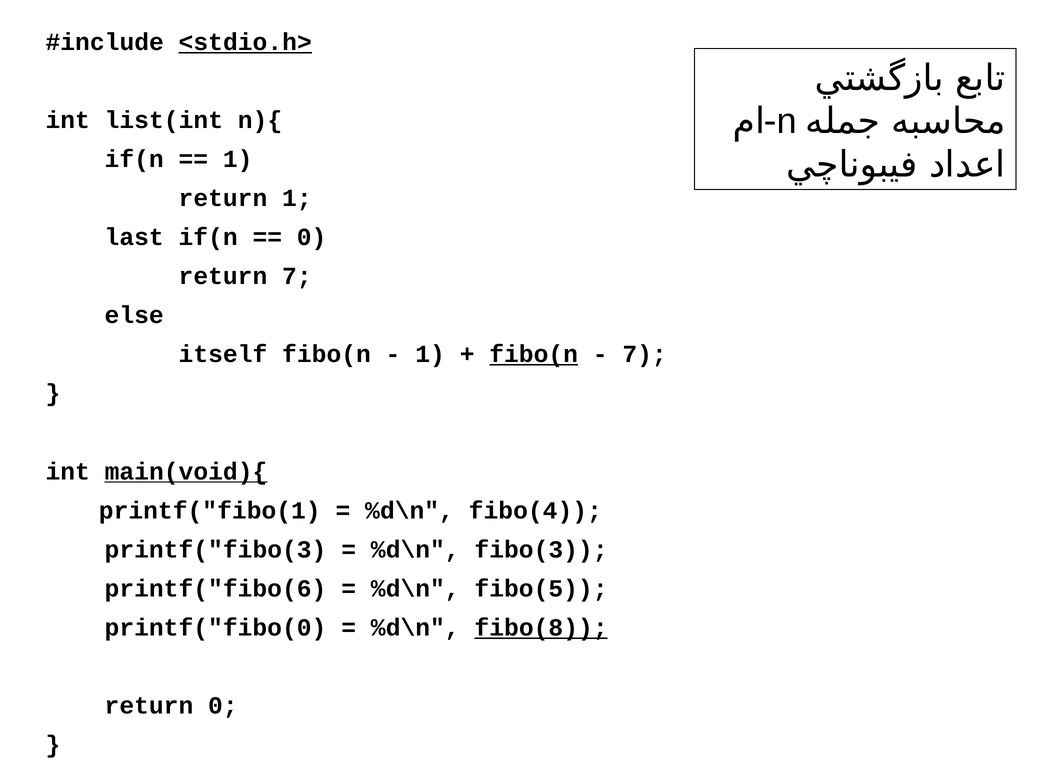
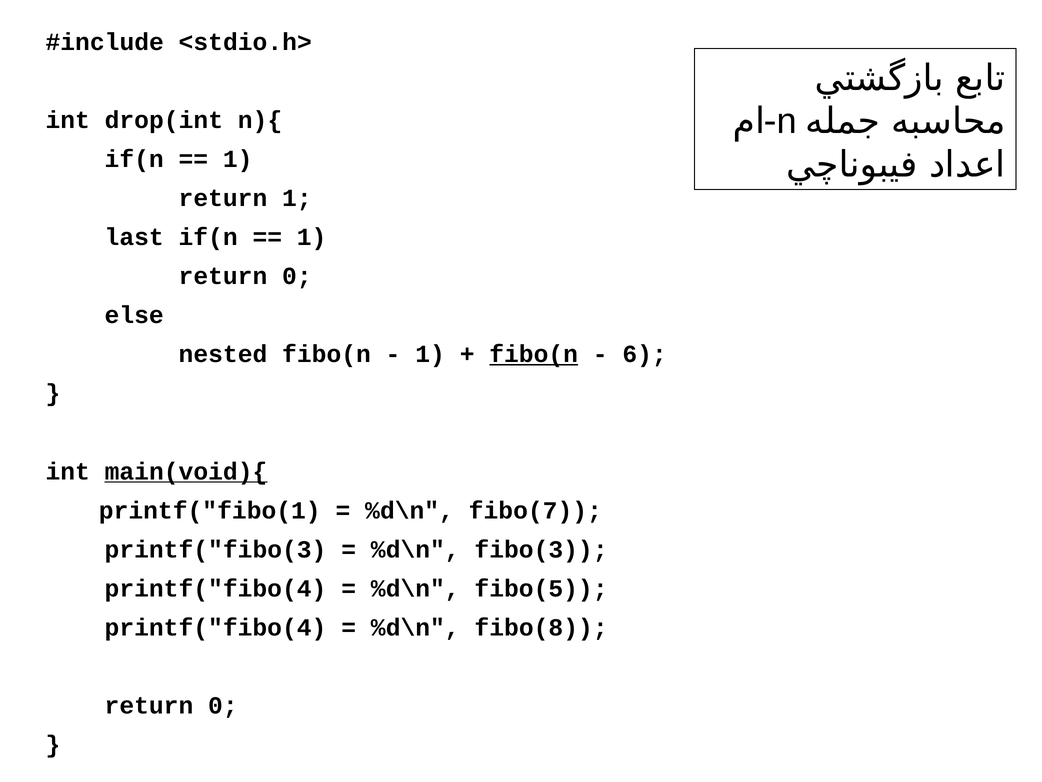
<stdio.h> underline: present -> none
list(int: list(int -> drop(int
0 at (312, 237): 0 -> 1
7 at (297, 276): 7 -> 0
itself: itself -> nested
7 at (645, 354): 7 -> 6
fibo(4: fibo(4 -> fibo(7
printf("fibo(6 at (215, 588): printf("fibo(6 -> printf("fibo(4
printf("fibo(0 at (215, 627): printf("fibo(0 -> printf("fibo(4
fibo(8 underline: present -> none
